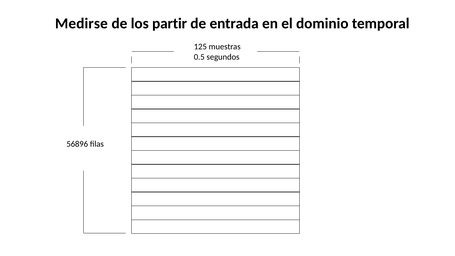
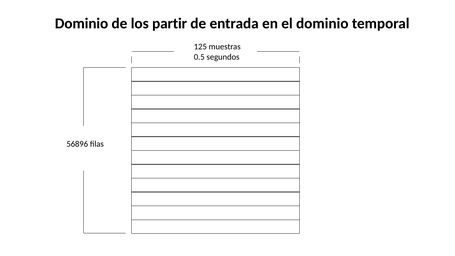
Medirse at (81, 24): Medirse -> Dominio
